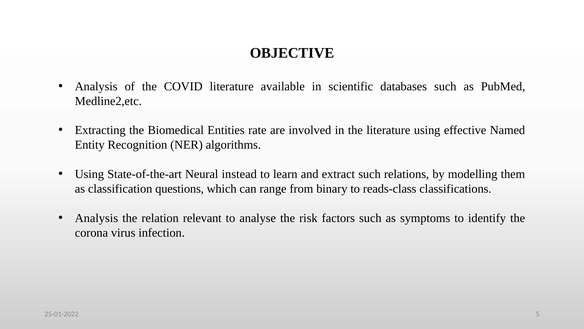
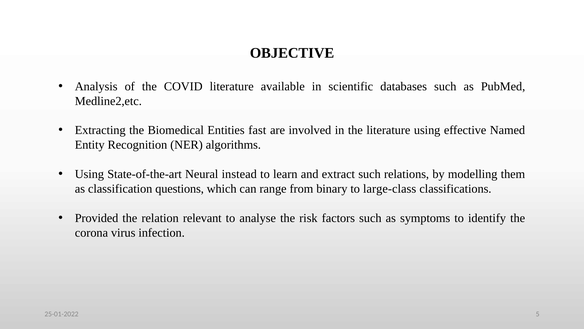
rate: rate -> fast
reads-class: reads-class -> large-class
Analysis at (96, 218): Analysis -> Provided
